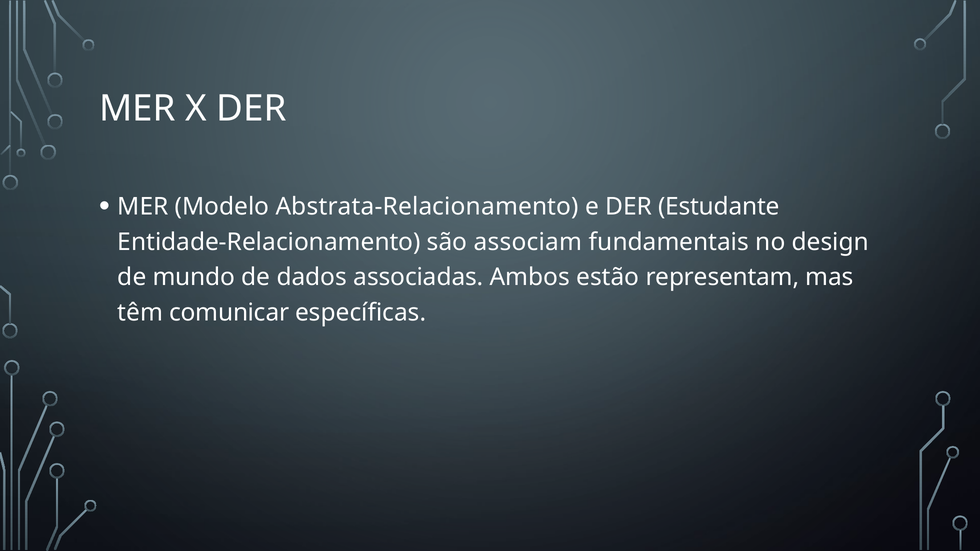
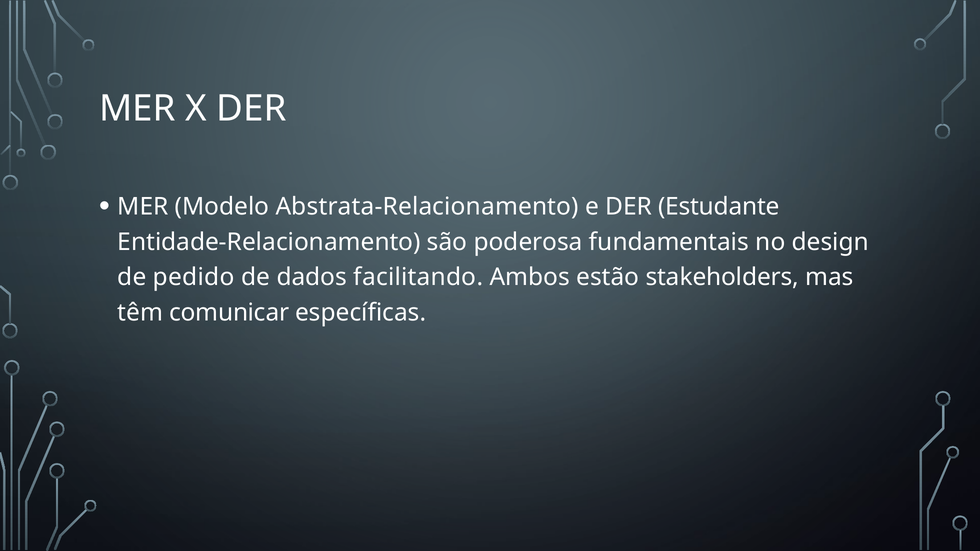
associam: associam -> poderosa
mundo: mundo -> pedido
associadas: associadas -> facilitando
representam: representam -> stakeholders
